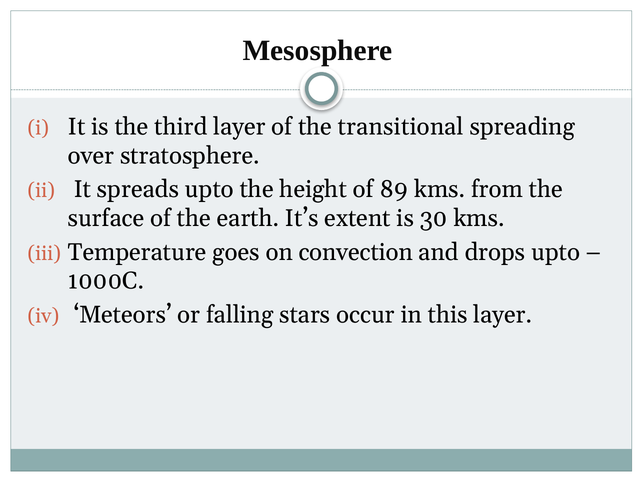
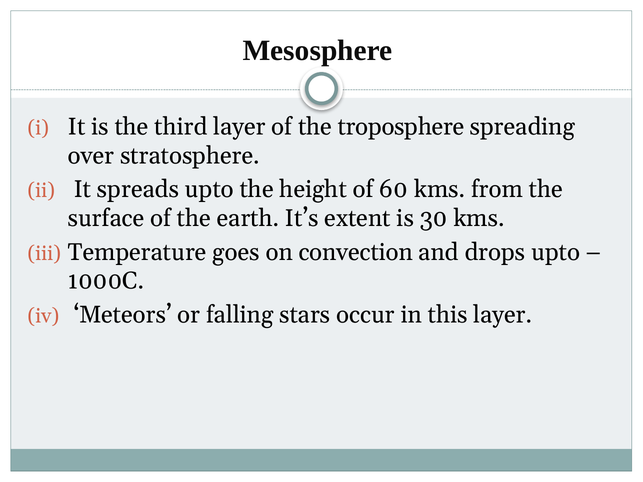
transitional: transitional -> troposphere
89: 89 -> 60
